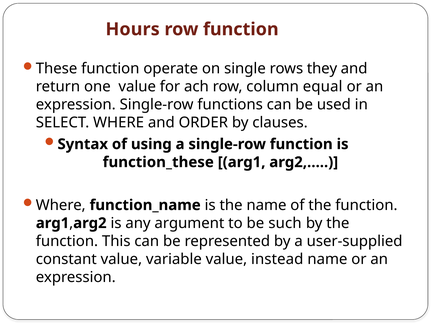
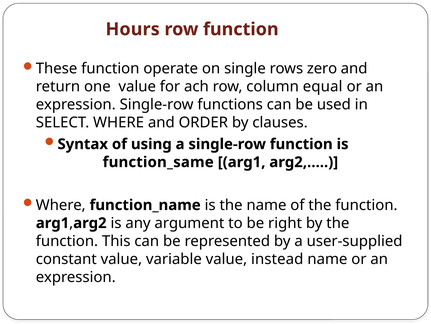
they: they -> zero
function_these: function_these -> function_same
such: such -> right
